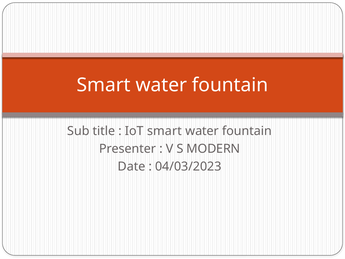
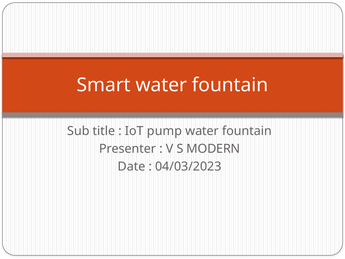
IoT smart: smart -> pump
